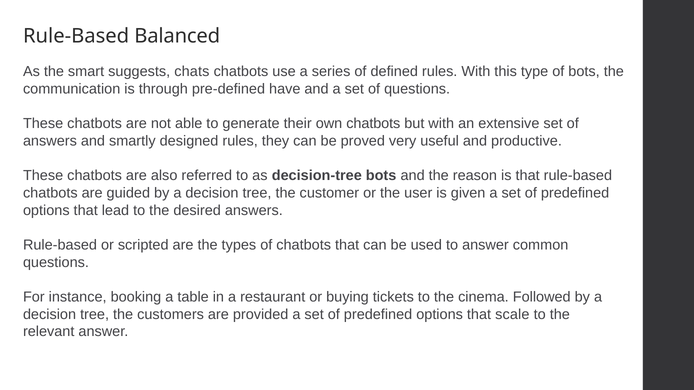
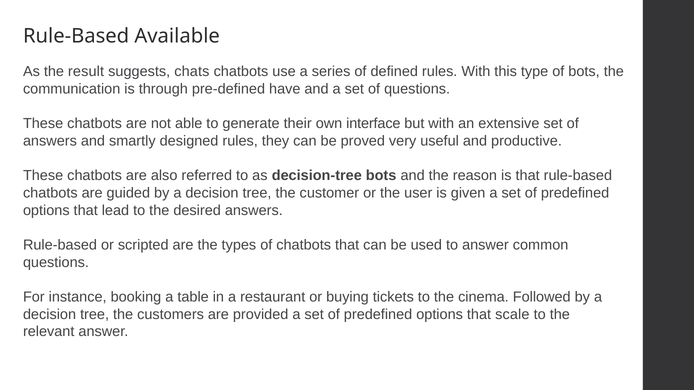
Balanced: Balanced -> Available
smart: smart -> result
own chatbots: chatbots -> interface
